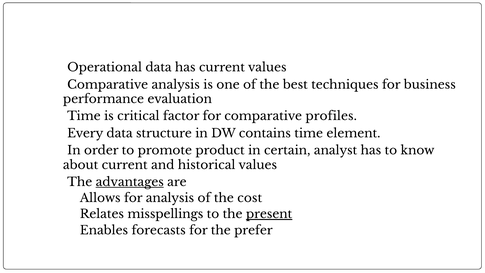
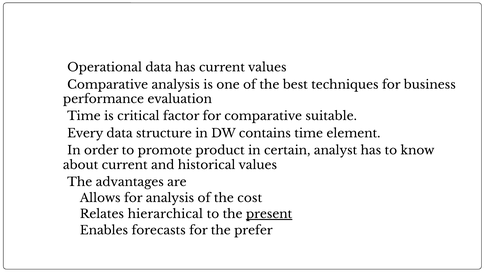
profiles: profiles -> suitable
advantages underline: present -> none
misspellings: misspellings -> hierarchical
